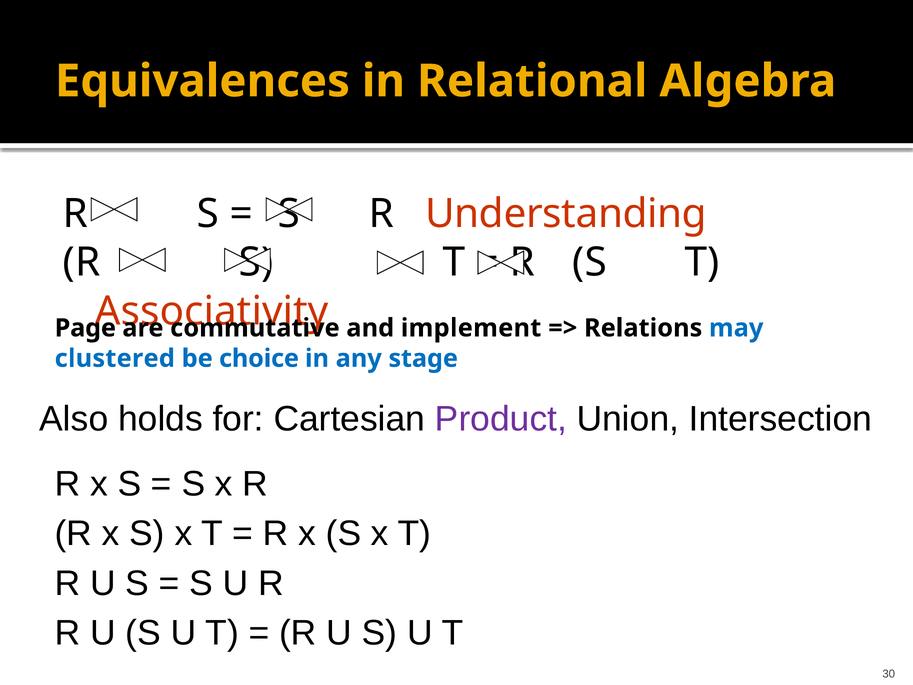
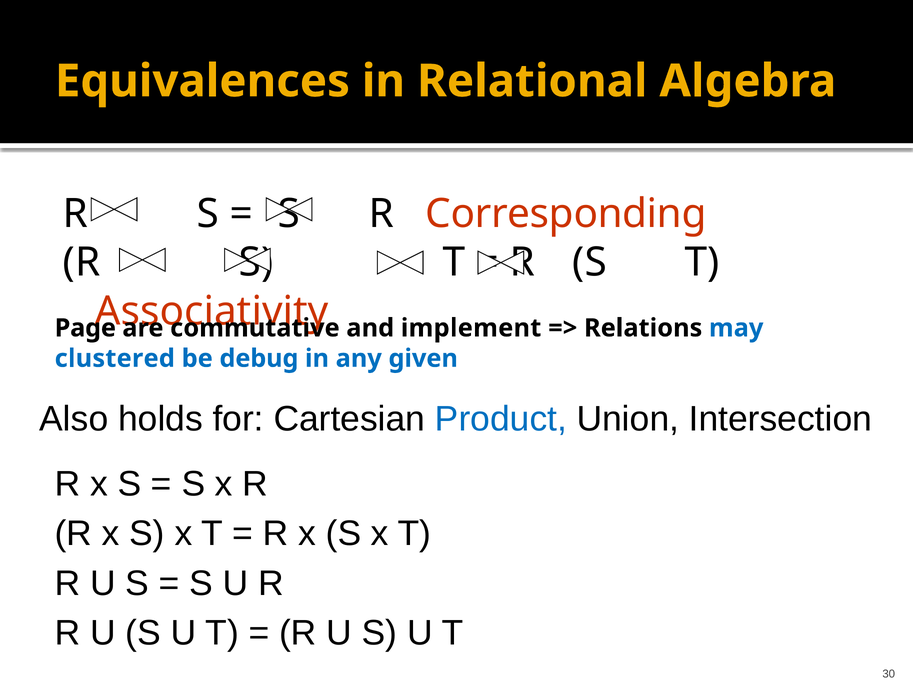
Understanding: Understanding -> Corresponding
choice: choice -> debug
stage: stage -> given
Product colour: purple -> blue
